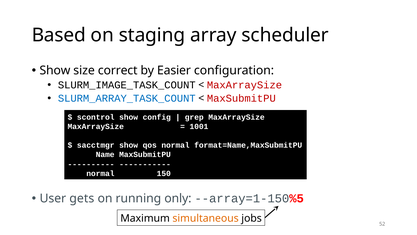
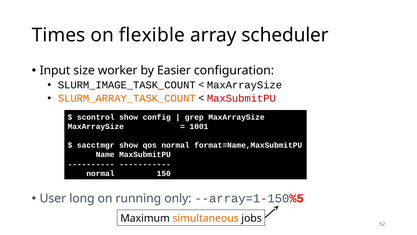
Based: Based -> Times
staging: staging -> flexible
Show at (55, 71): Show -> Input
correct: correct -> worker
MaxArraySize at (244, 85) colour: red -> black
SLURM_ARRAY_TASK_COUNT colour: blue -> orange
gets: gets -> long
